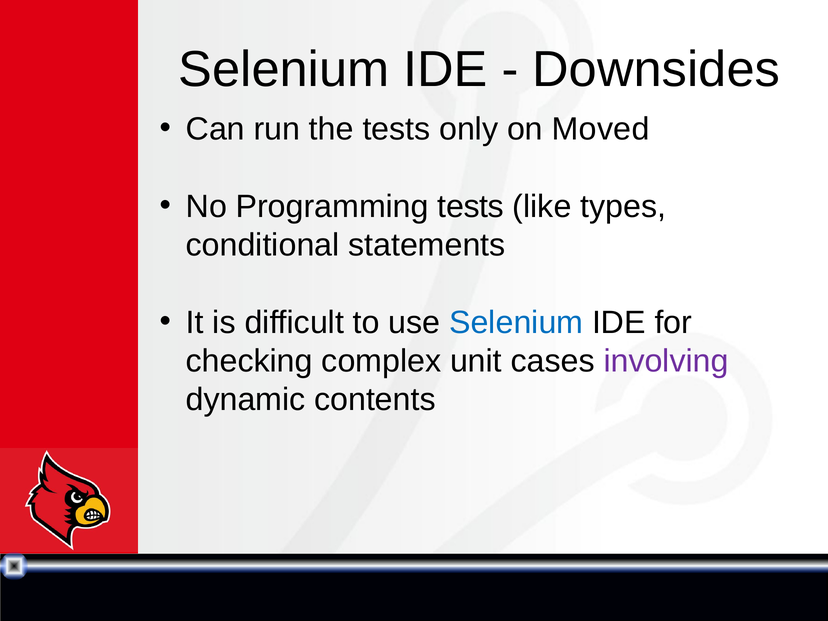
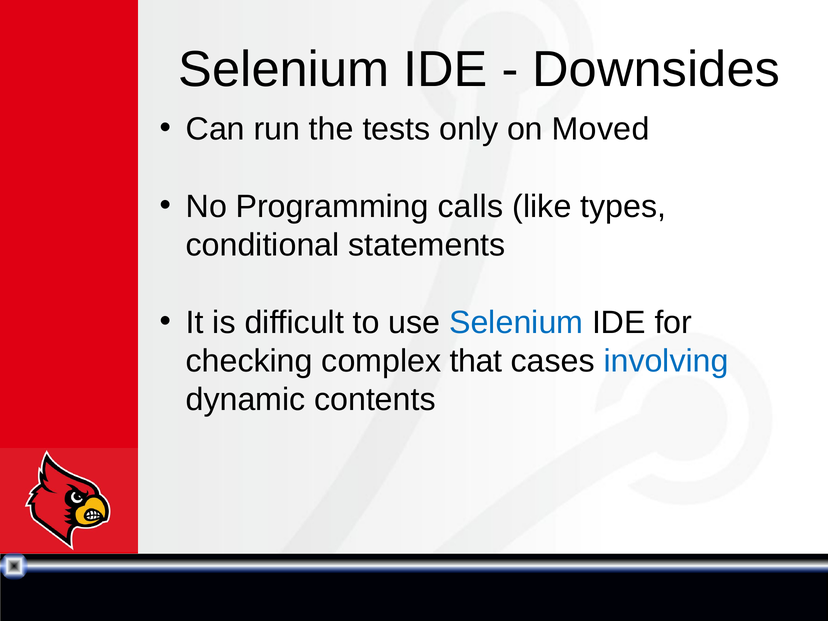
Programming tests: tests -> calls
unit: unit -> that
involving colour: purple -> blue
